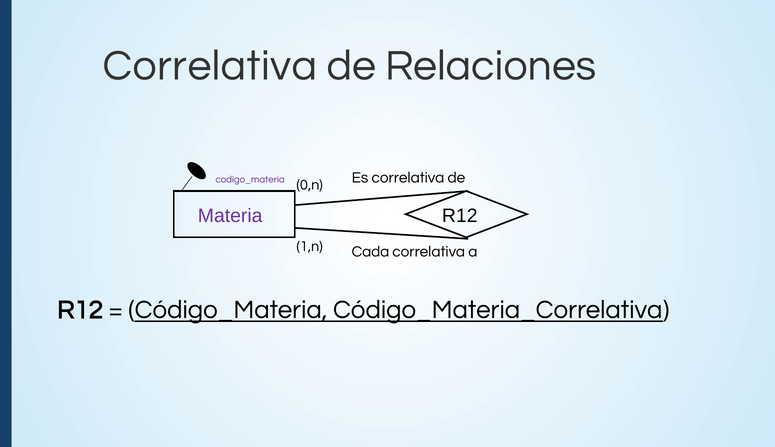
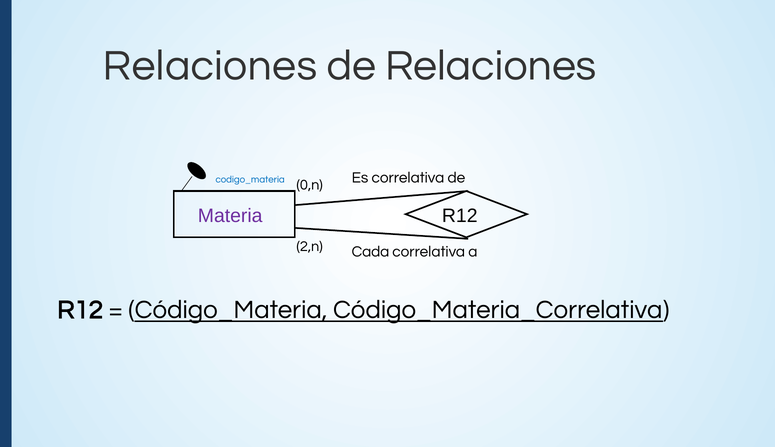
Correlativa at (210, 65): Correlativa -> Relaciones
codigo_materia colour: purple -> blue
1,n: 1,n -> 2,n
